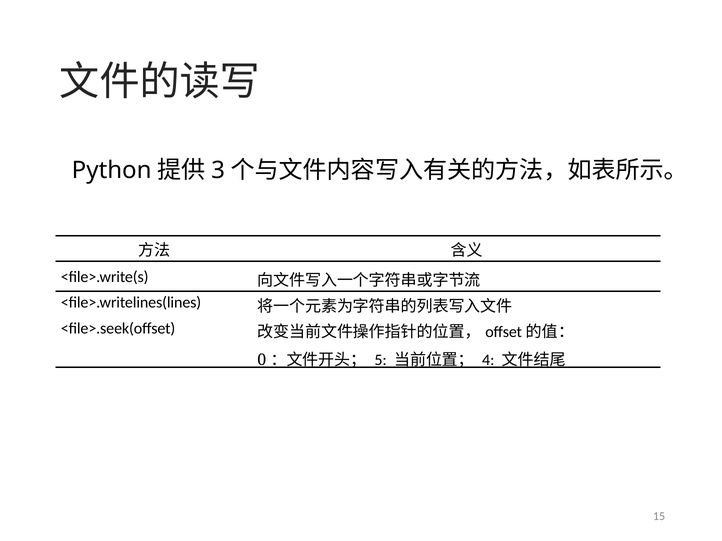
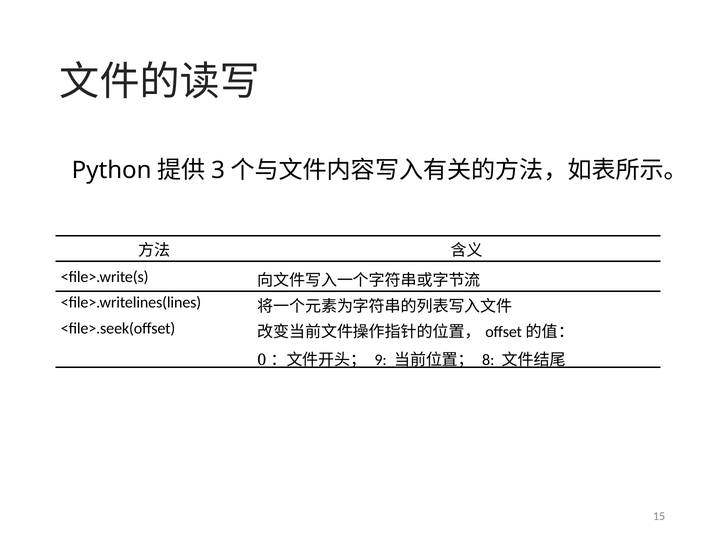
5: 5 -> 9
4: 4 -> 8
